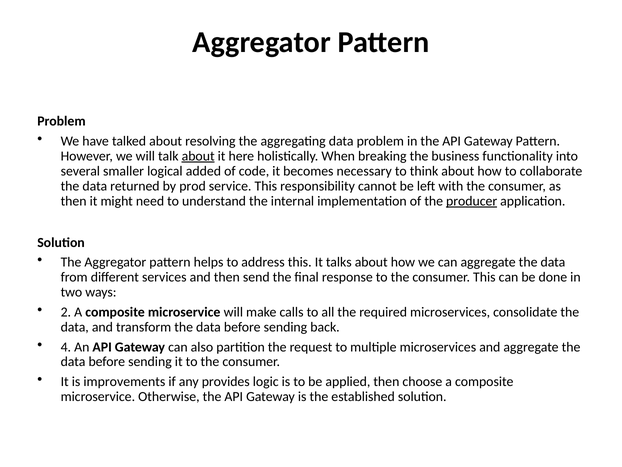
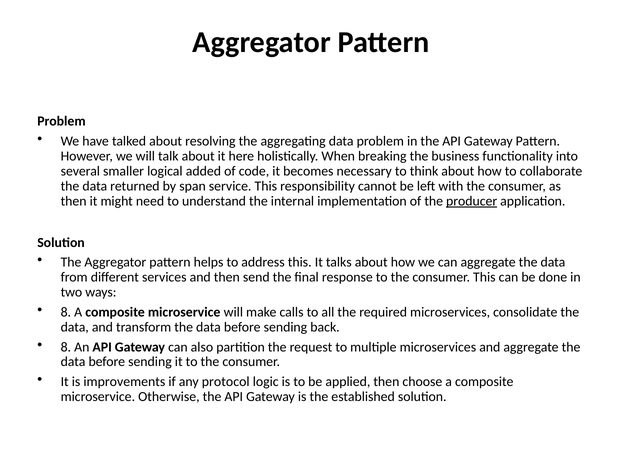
about at (198, 156) underline: present -> none
prod: prod -> span
2 at (66, 312): 2 -> 8
4 at (66, 347): 4 -> 8
provides: provides -> protocol
